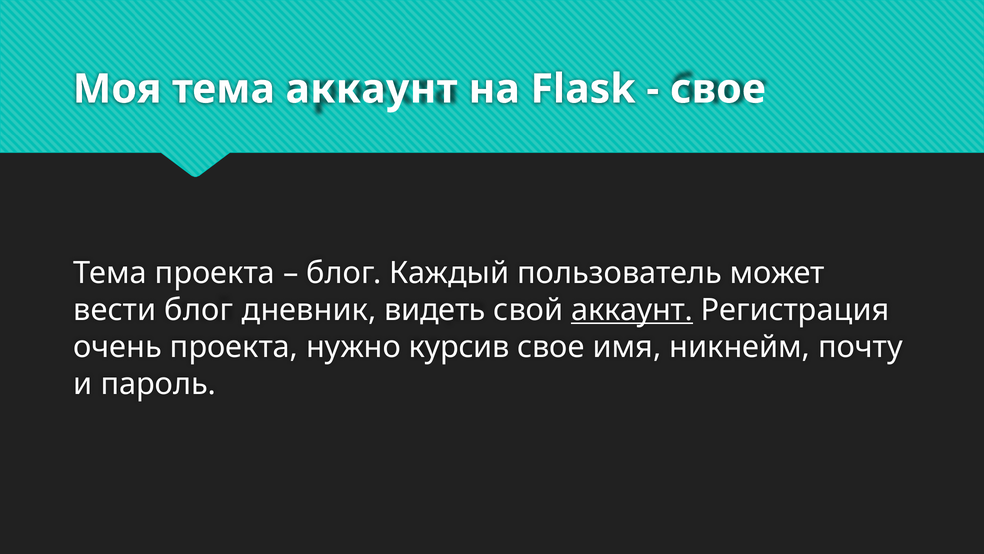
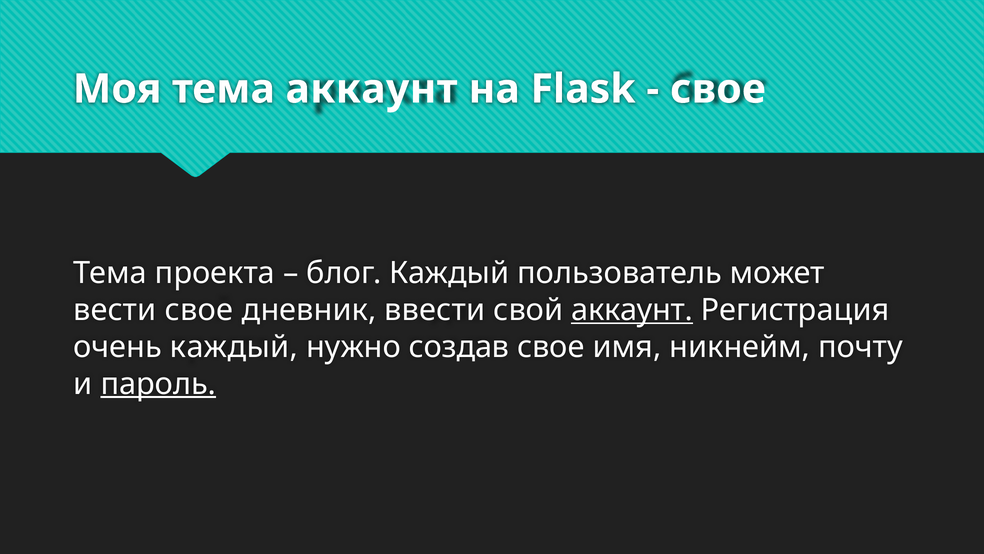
вести блог: блог -> свое
видеть: видеть -> ввести
очень проекта: проекта -> каждый
курсив: курсив -> создав
пароль underline: none -> present
